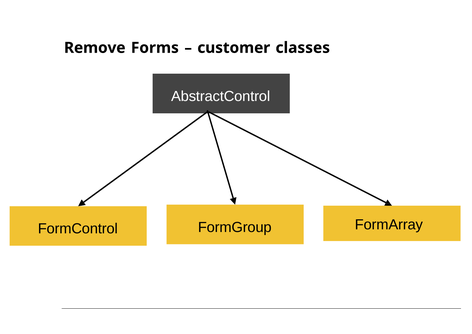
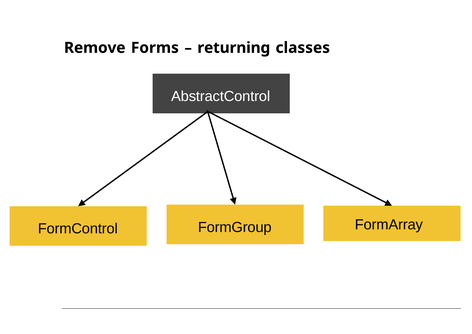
customer: customer -> returning
